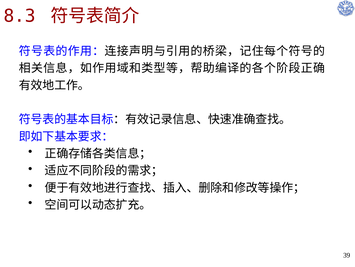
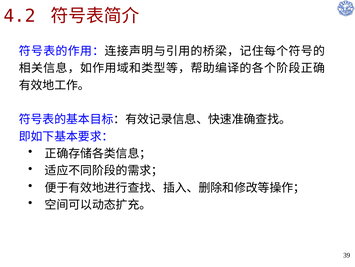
8.3: 8.3 -> 4.2
